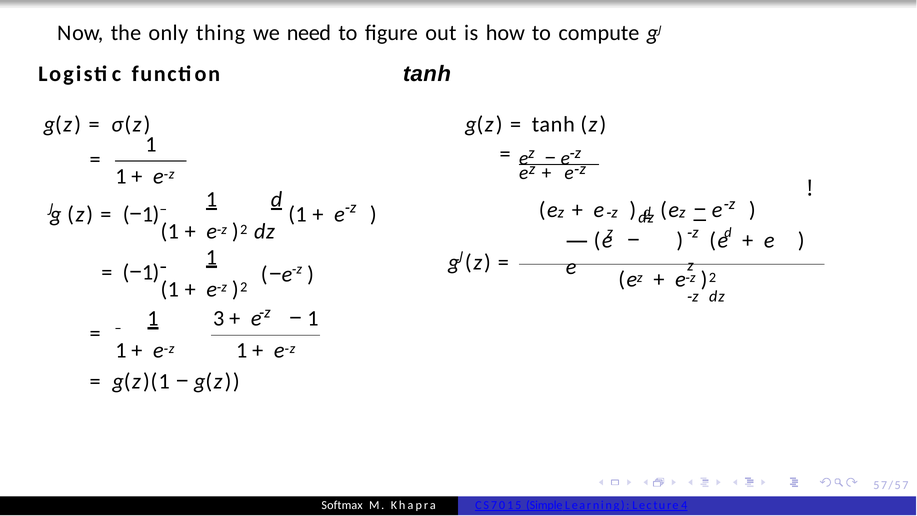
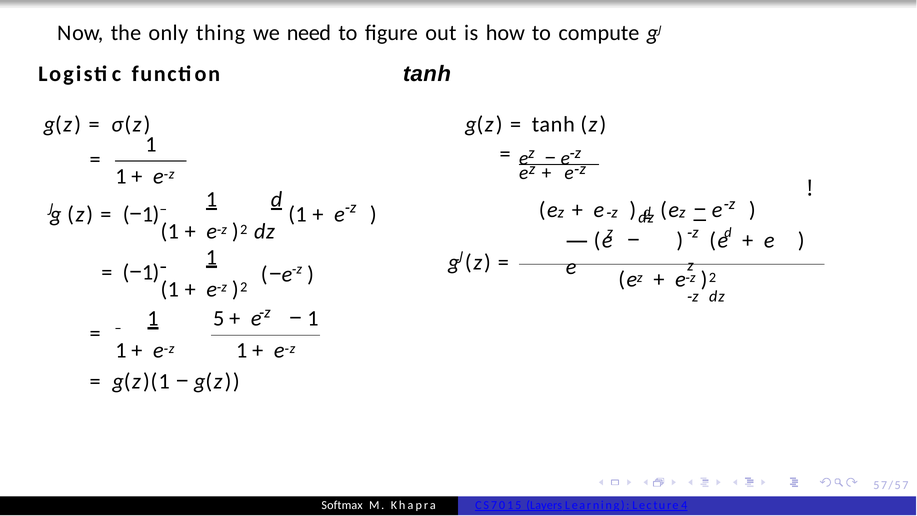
3: 3 -> 5
Simple: Simple -> Layers
